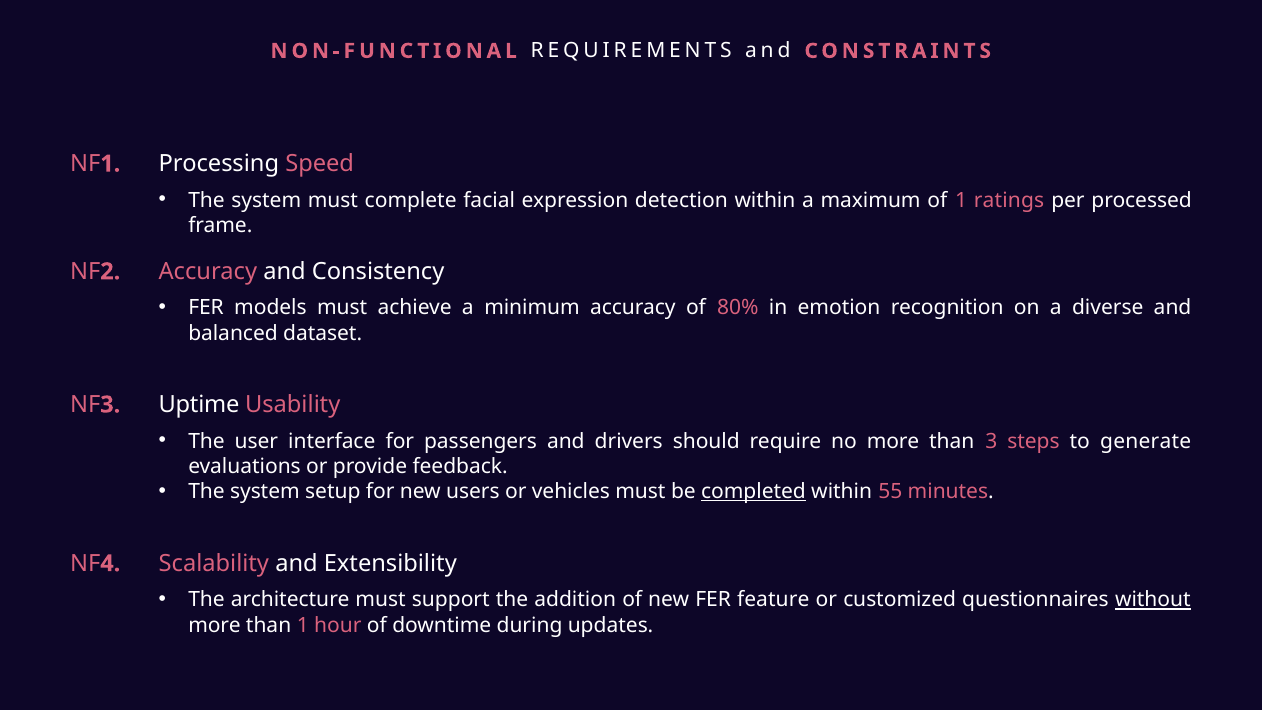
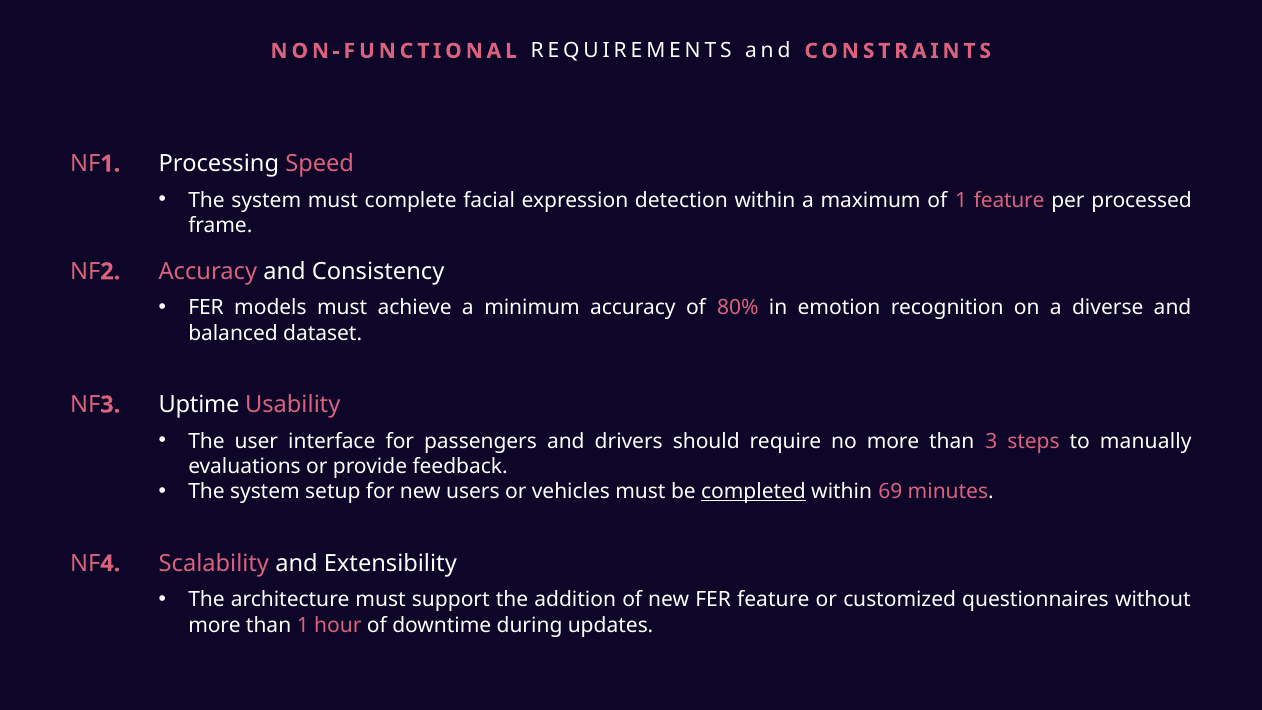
1 ratings: ratings -> feature
generate: generate -> manually
55: 55 -> 69
without underline: present -> none
